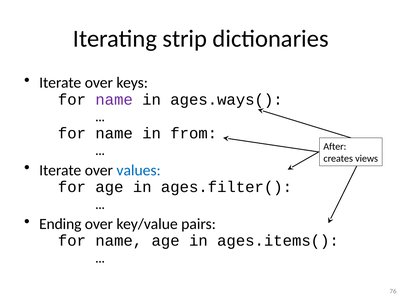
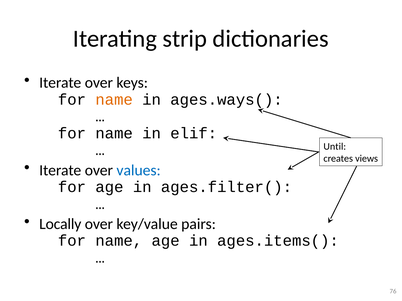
name at (114, 100) colour: purple -> orange
from: from -> elif
After: After -> Until
Ending: Ending -> Locally
